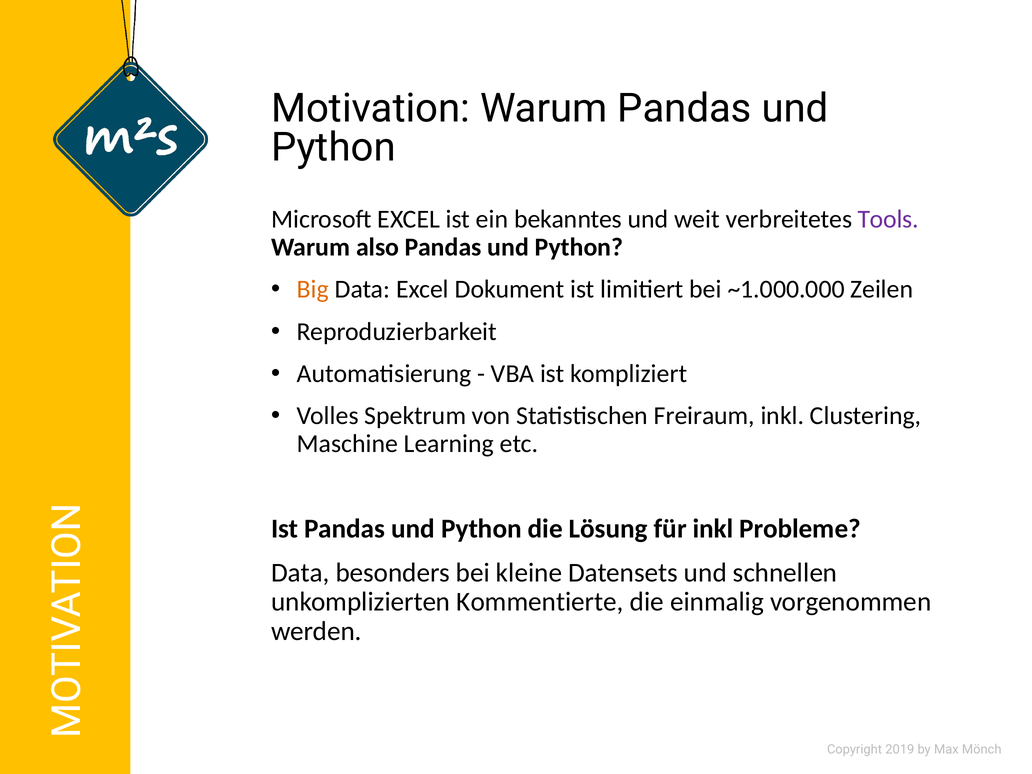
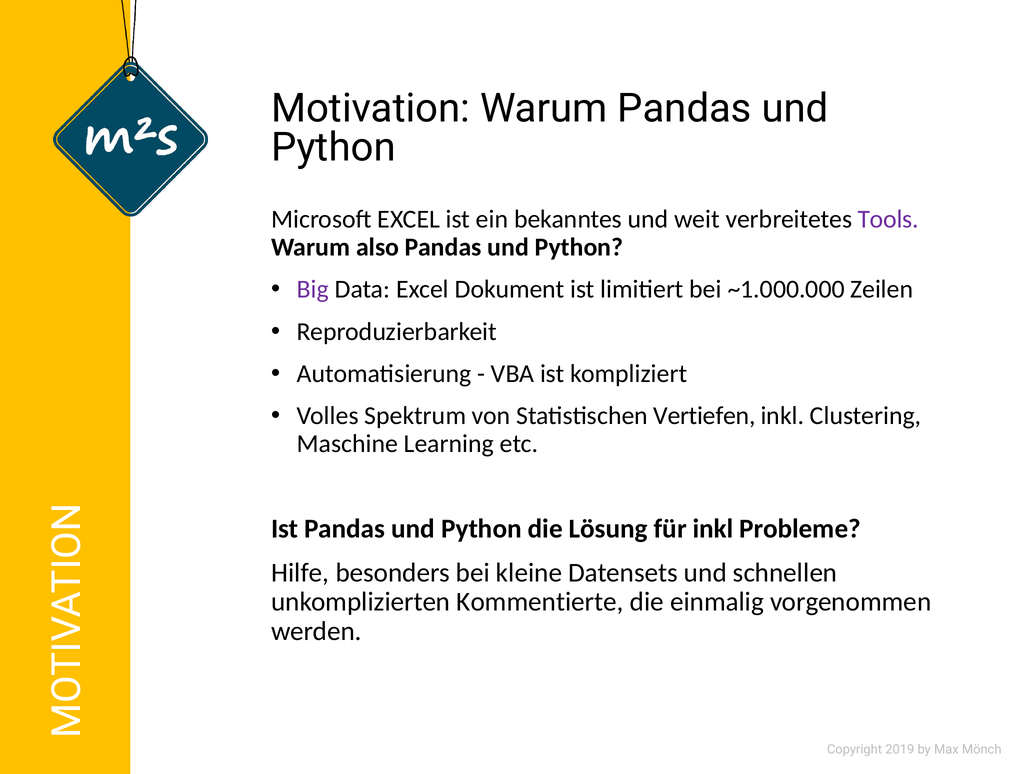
Big colour: orange -> purple
Freiraum: Freiraum -> Vertiefen
Data at (300, 573): Data -> Hilfe
